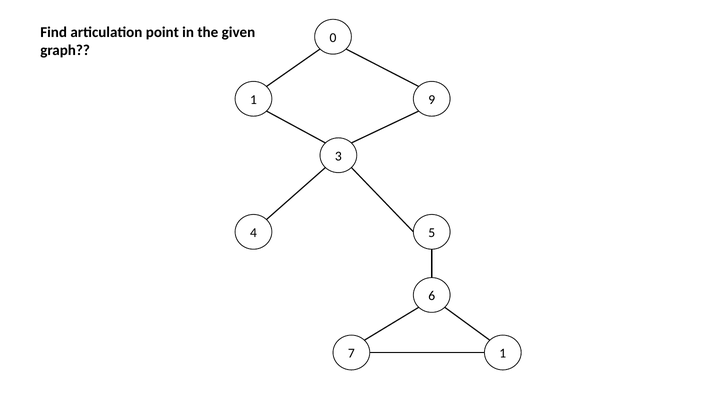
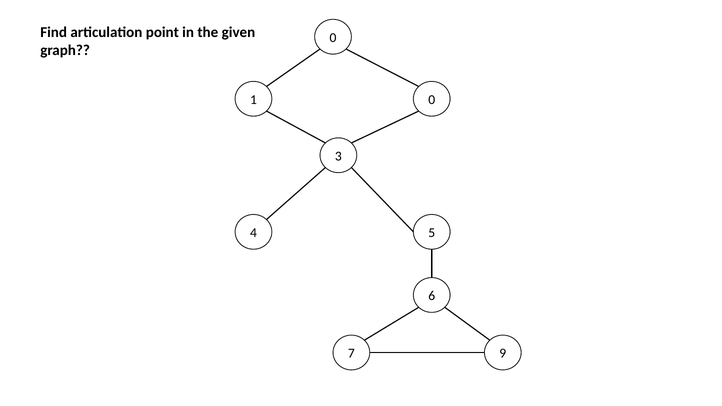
1 9: 9 -> 0
7 1: 1 -> 9
